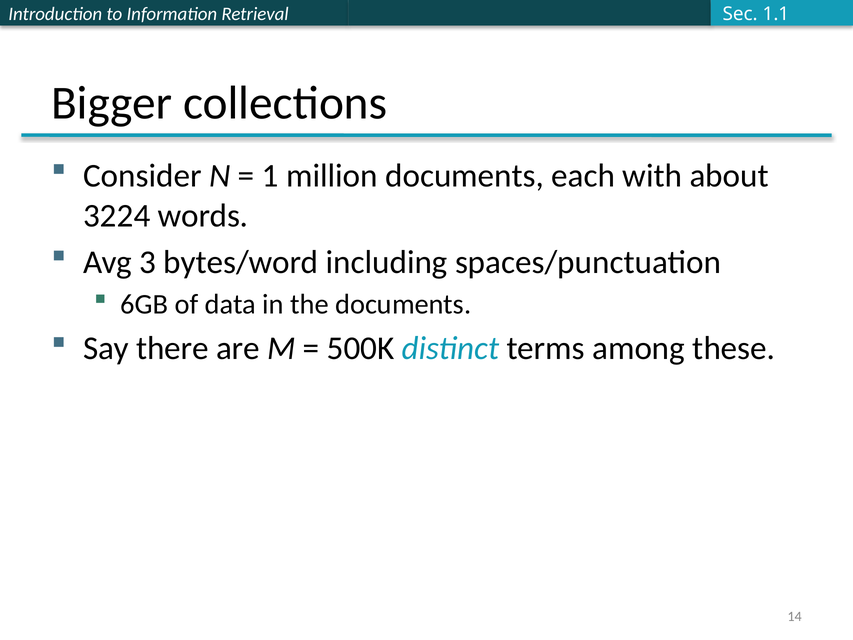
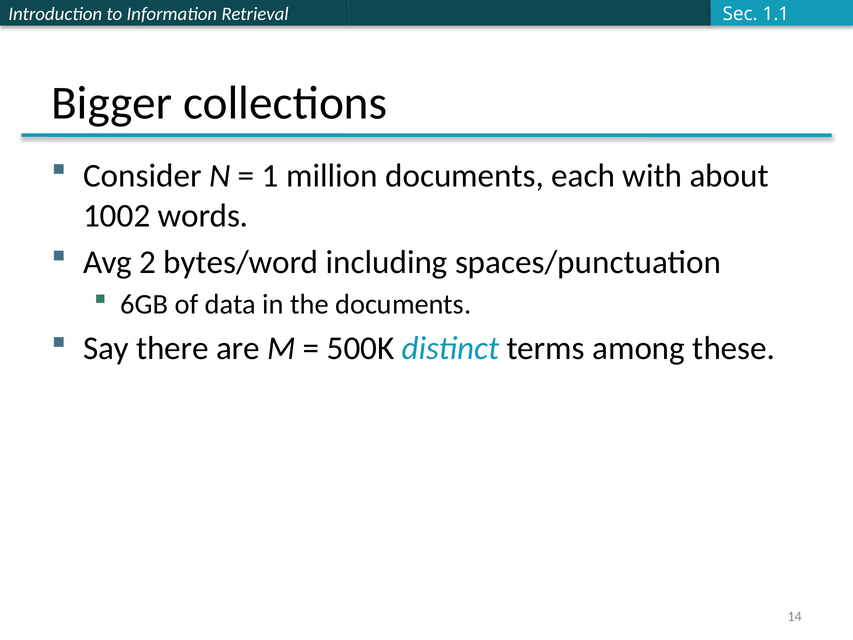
3224: 3224 -> 1002
3: 3 -> 2
